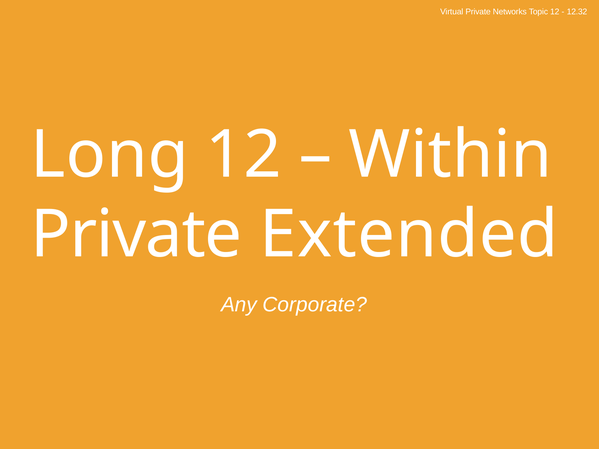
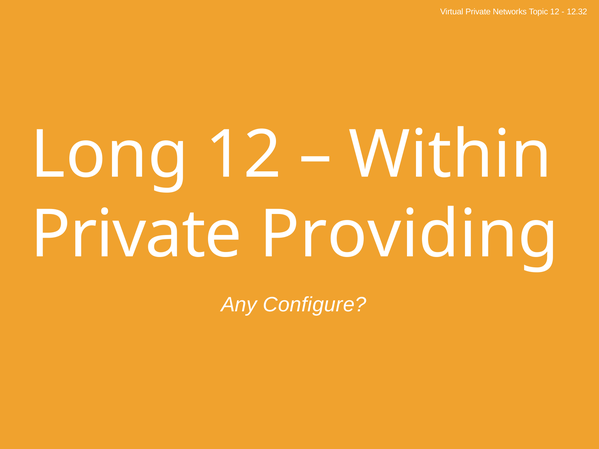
Extended: Extended -> Providing
Corporate: Corporate -> Configure
